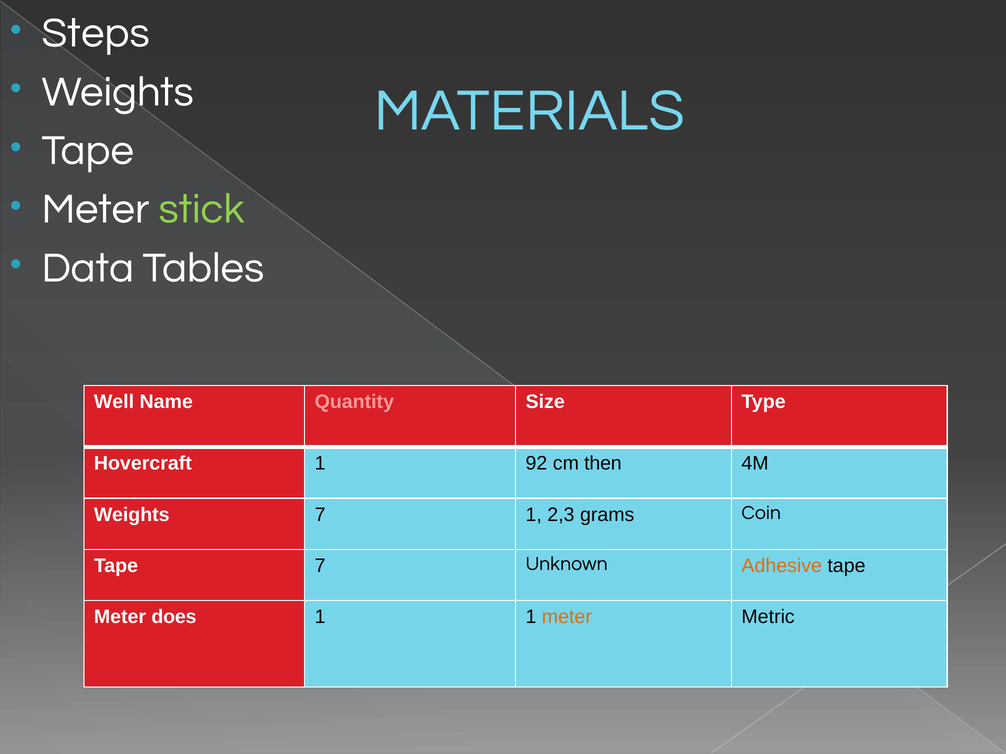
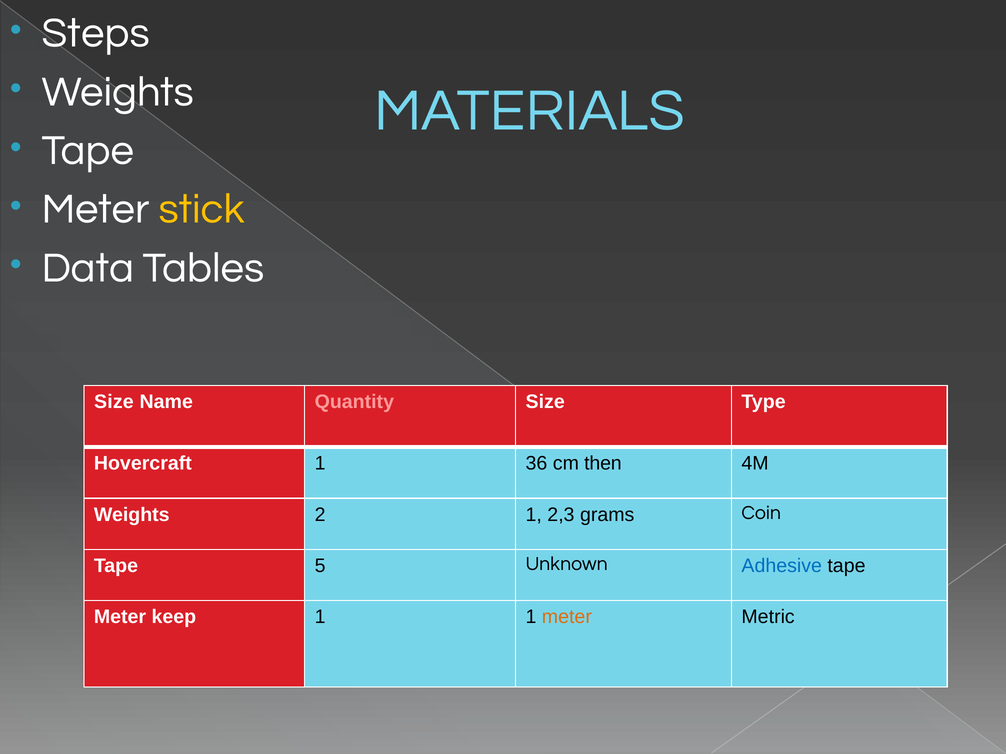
stick colour: light green -> yellow
Well at (114, 402): Well -> Size
92: 92 -> 36
Weights 7: 7 -> 2
Tape 7: 7 -> 5
Adhesive colour: orange -> blue
does: does -> keep
